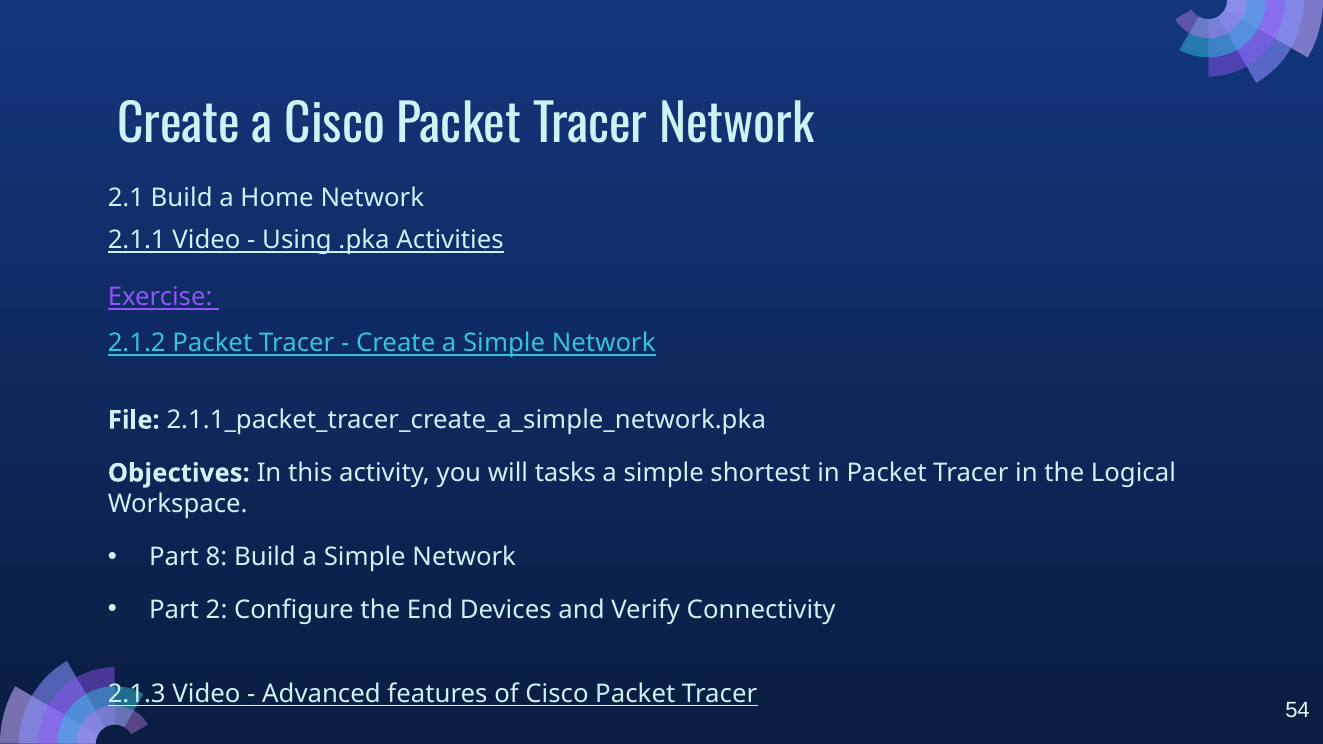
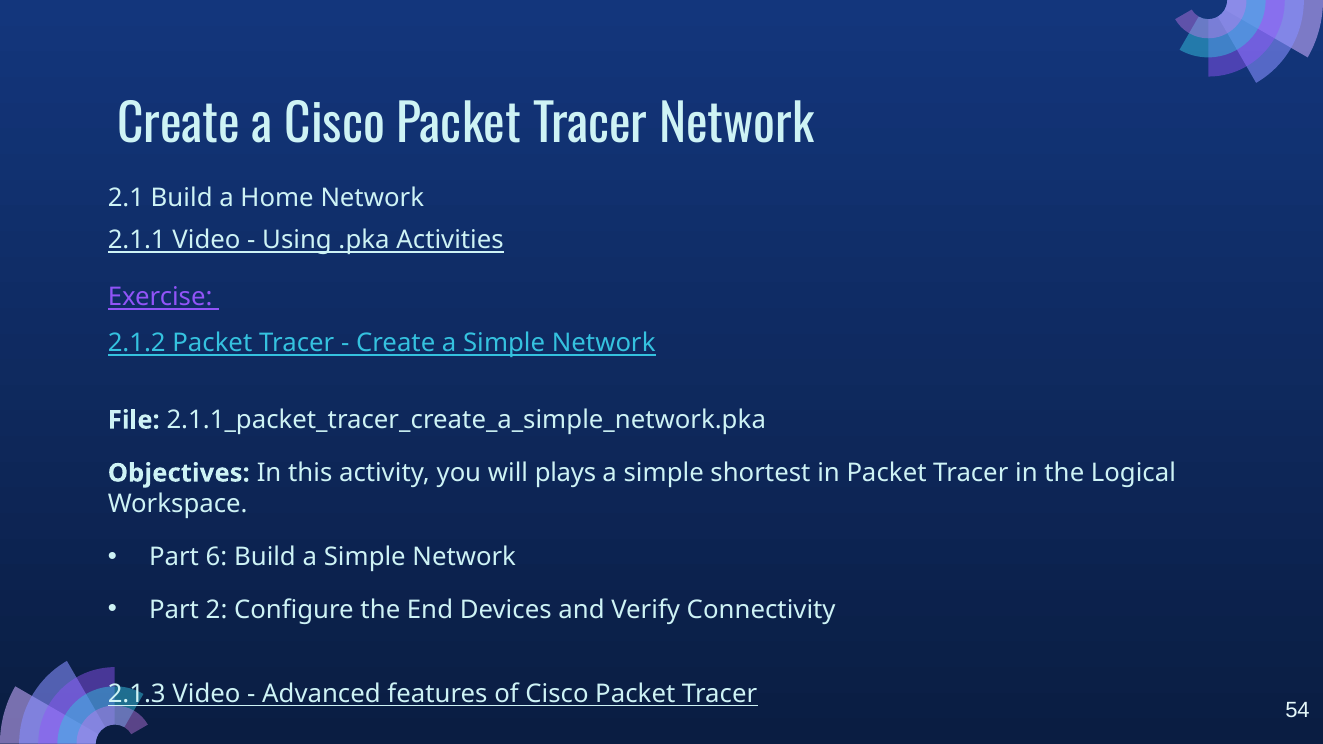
tasks: tasks -> plays
8: 8 -> 6
